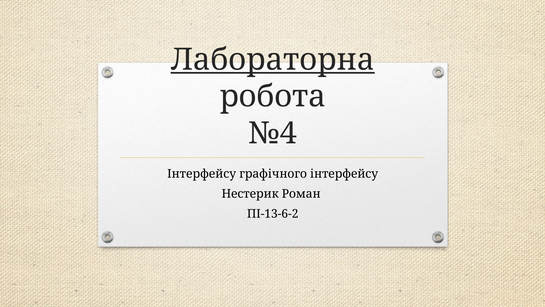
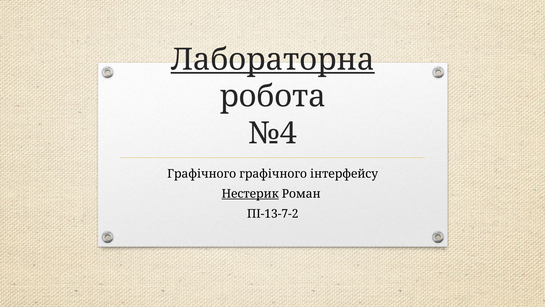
Інтерфейсу at (202, 174): Інтерфейсу -> Графічного
Нестерик underline: none -> present
ПІ-13-6-2: ПІ-13-6-2 -> ПІ-13-7-2
